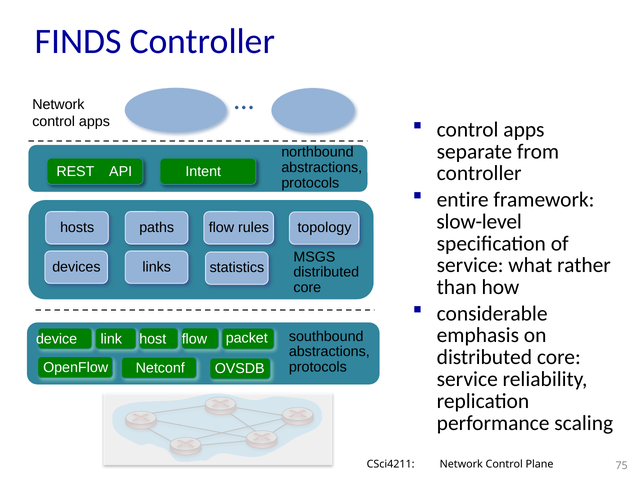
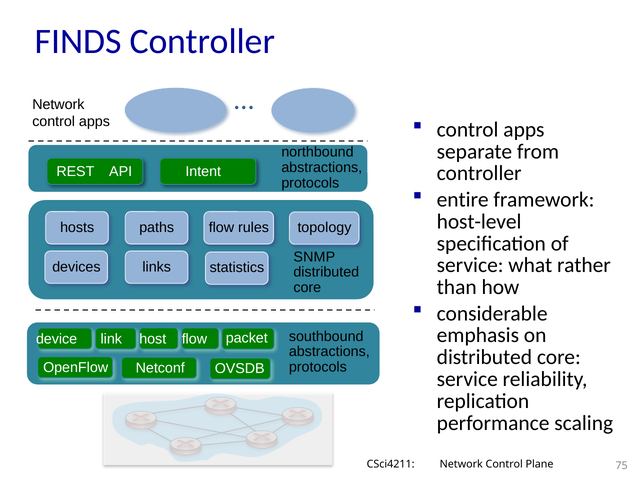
slow-level: slow-level -> host-level
MSGS: MSGS -> SNMP
